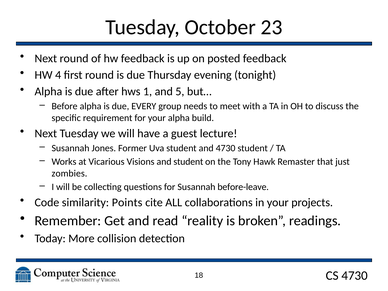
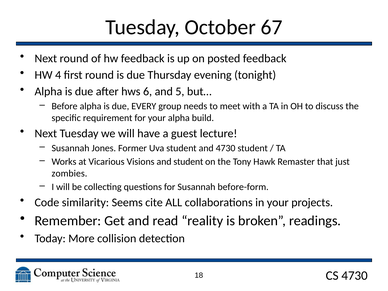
23: 23 -> 67
1: 1 -> 6
before-leave: before-leave -> before-form
Points: Points -> Seems
